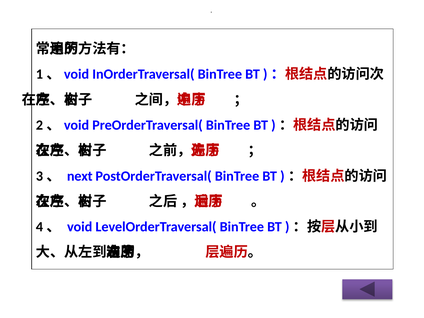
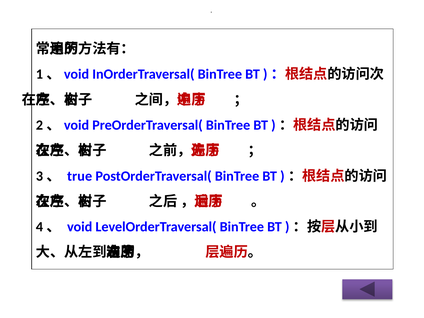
next: next -> true
